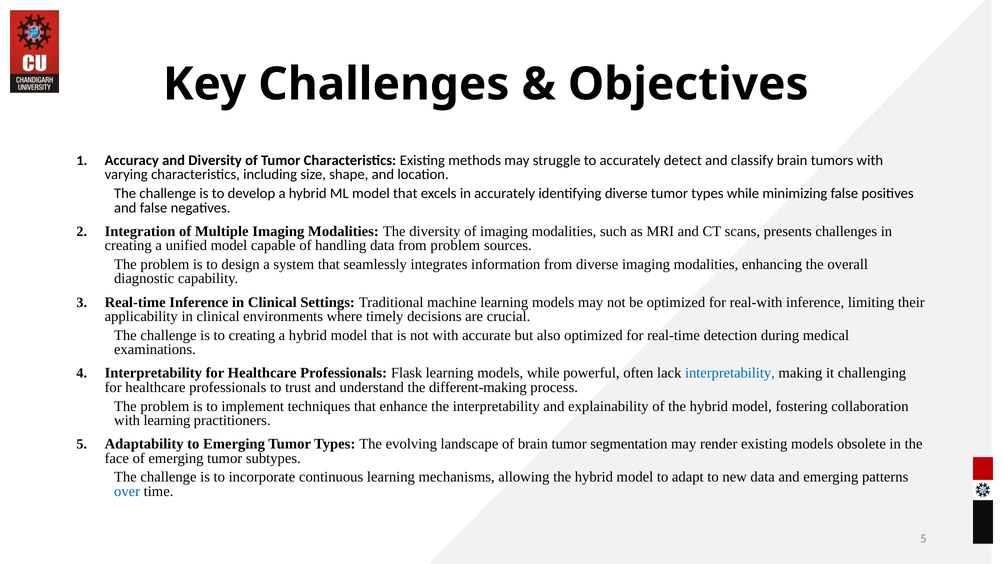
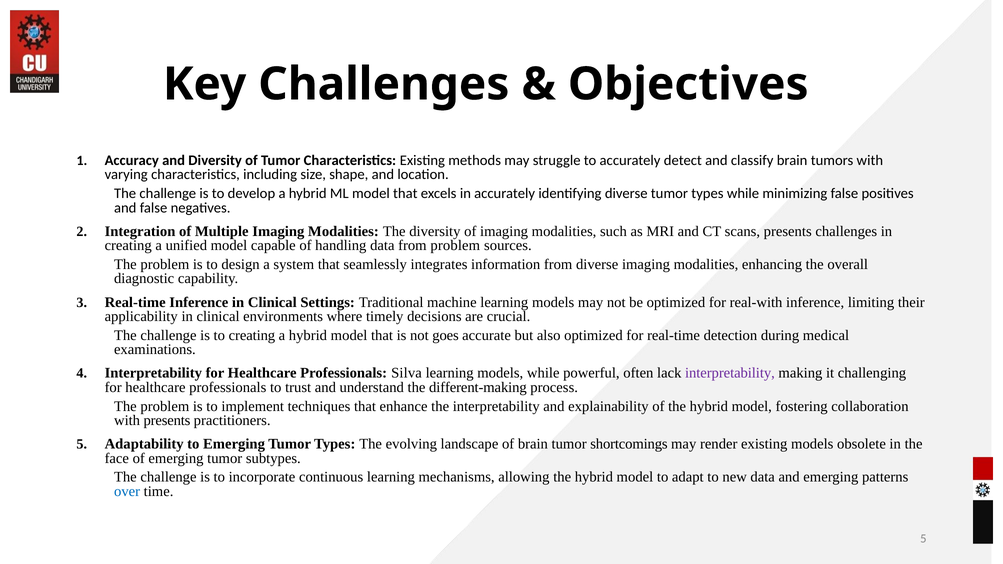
not with: with -> goes
Flask: Flask -> Silva
interpretability at (730, 373) colour: blue -> purple
with learning: learning -> presents
segmentation: segmentation -> shortcomings
